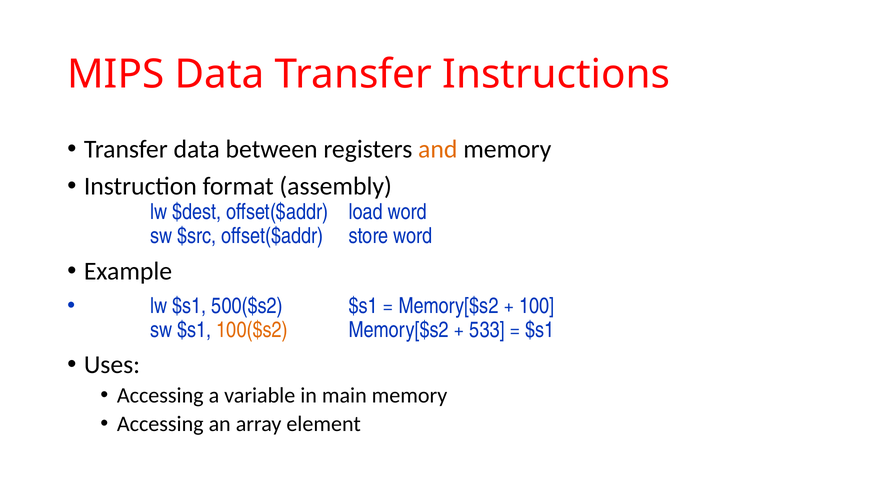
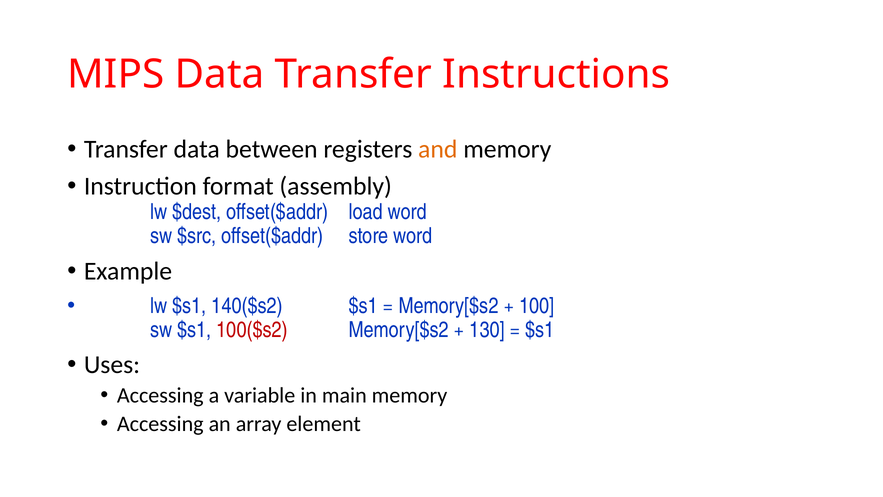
500($s2: 500($s2 -> 140($s2
100($s2 colour: orange -> red
533: 533 -> 130
